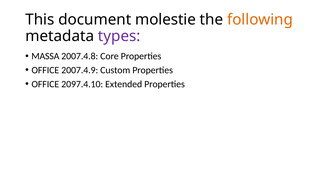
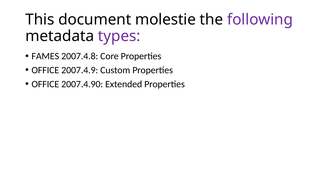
following colour: orange -> purple
MASSA: MASSA -> FAMES
2097.4.10: 2097.4.10 -> 2007.4.90
